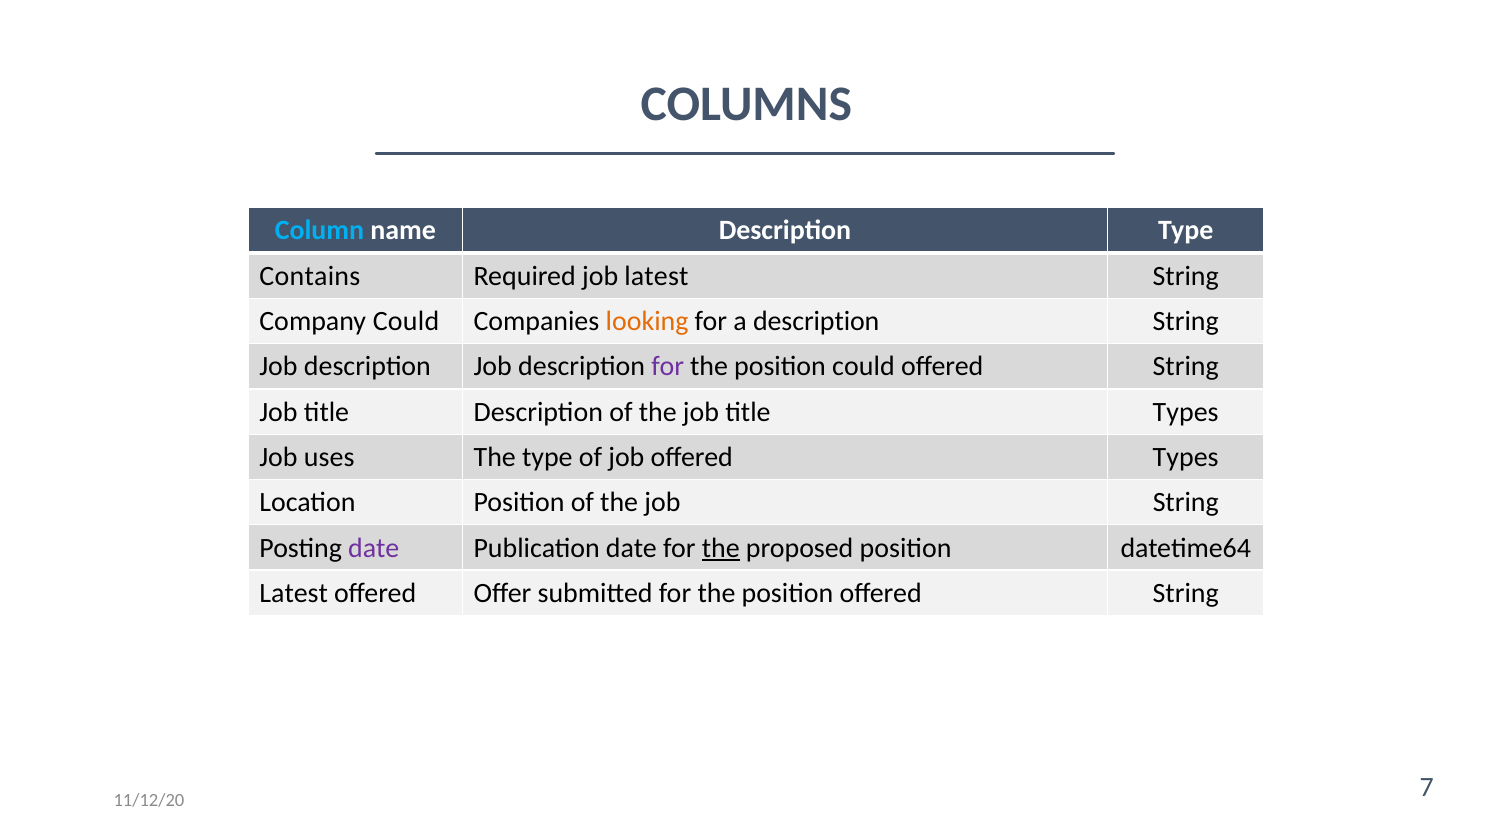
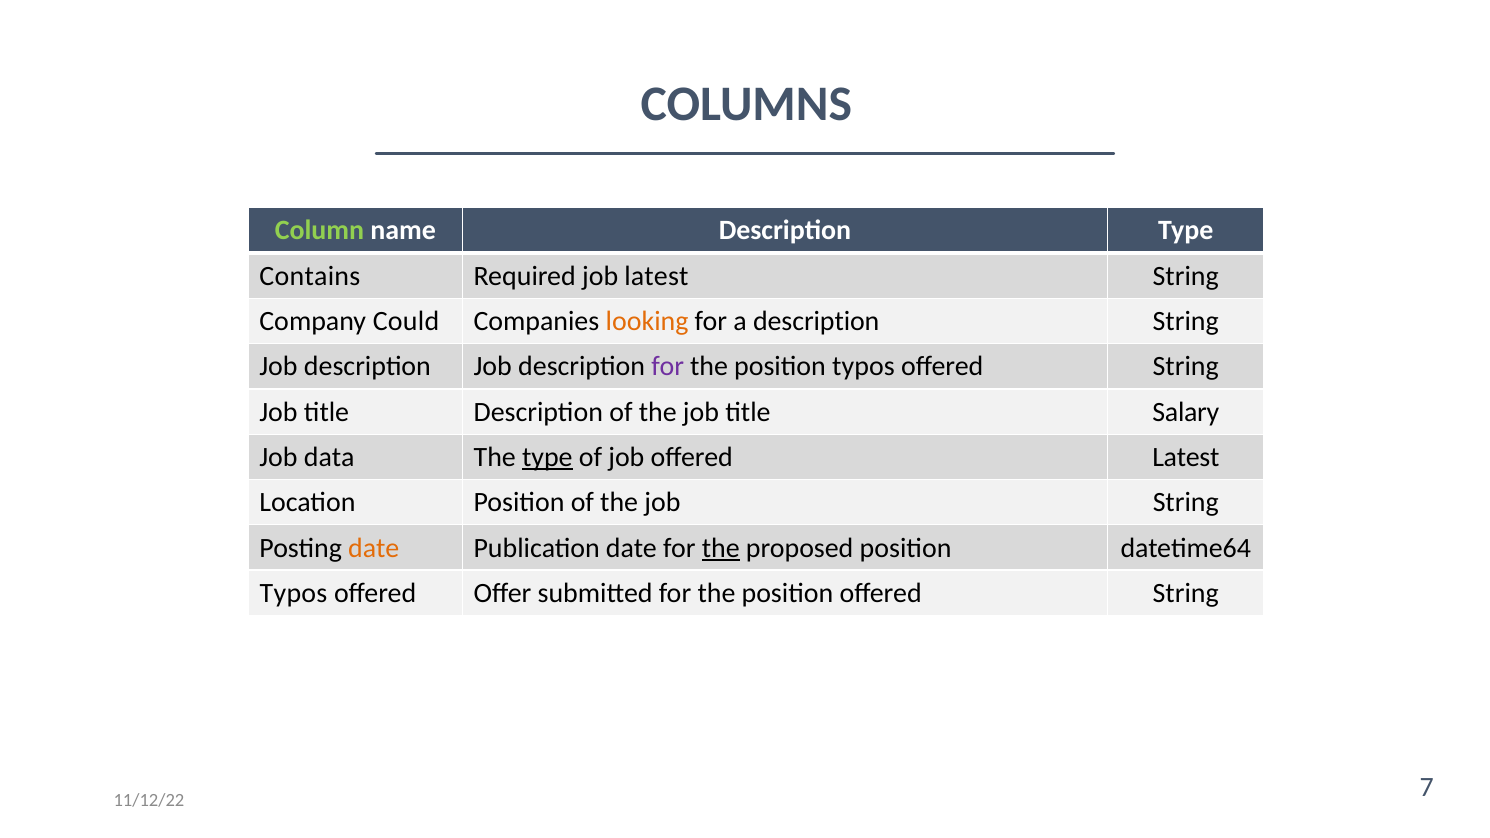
Column colour: light blue -> light green
position could: could -> typos
title Types: Types -> Salary
uses: uses -> data
type at (547, 457) underline: none -> present
offered Types: Types -> Latest
date at (374, 548) colour: purple -> orange
Latest at (294, 593): Latest -> Typos
11/12/20: 11/12/20 -> 11/12/22
